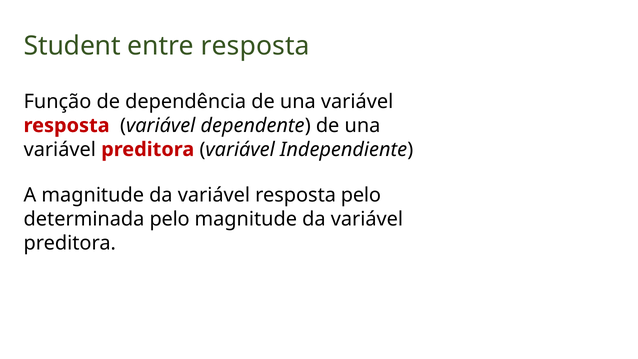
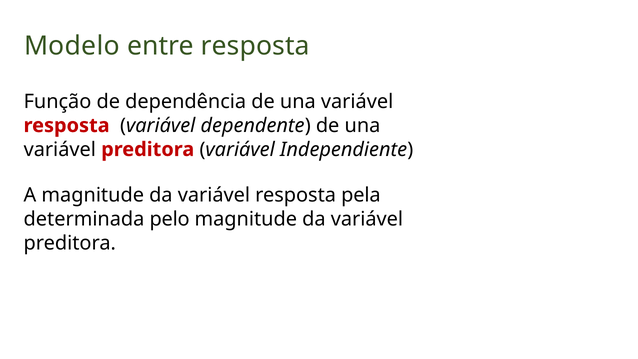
Student: Student -> Modelo
resposta pelo: pelo -> pela
